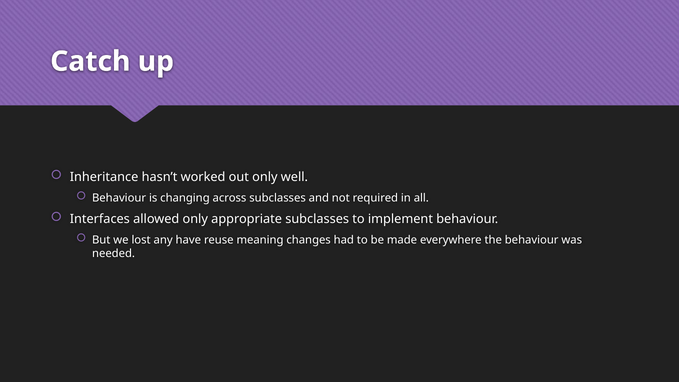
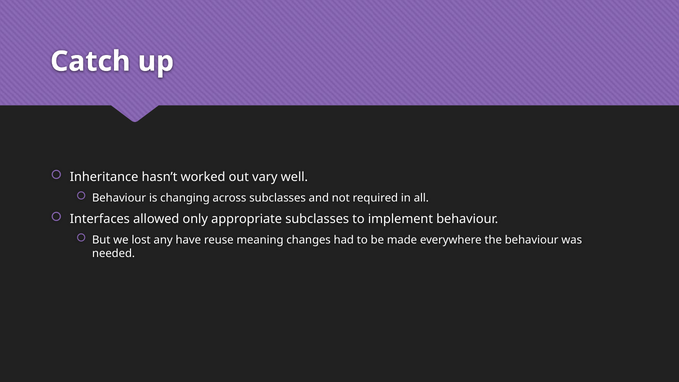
out only: only -> vary
